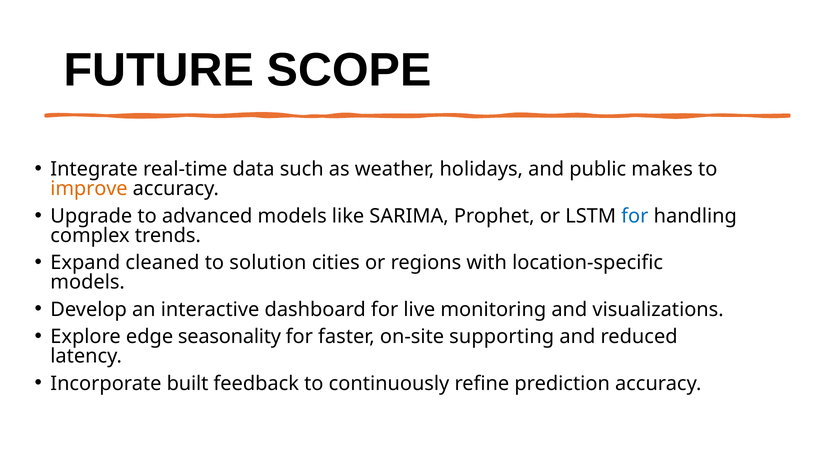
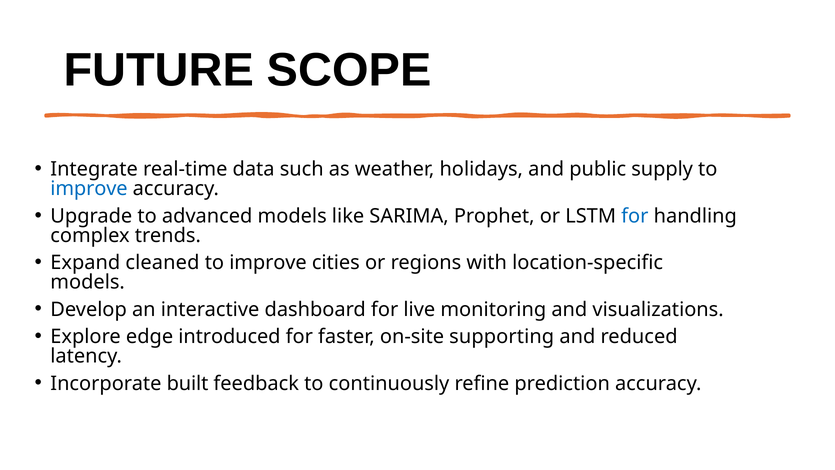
makes: makes -> supply
improve at (89, 189) colour: orange -> blue
solution at (268, 263): solution -> improve
seasonality: seasonality -> introduced
